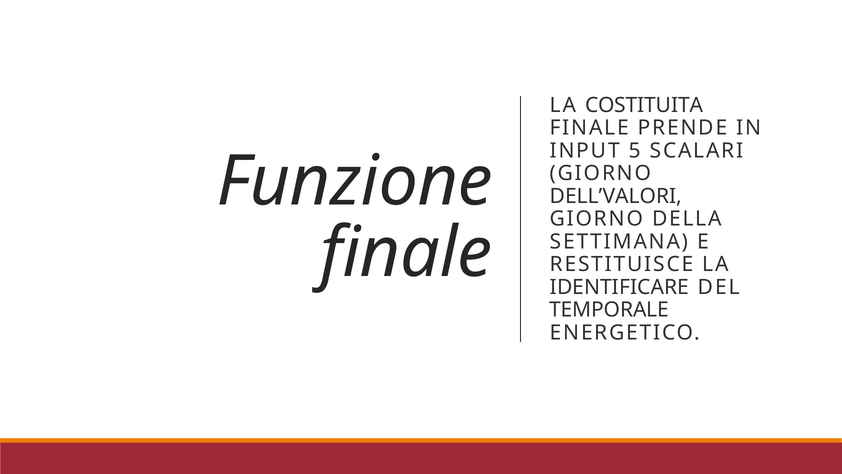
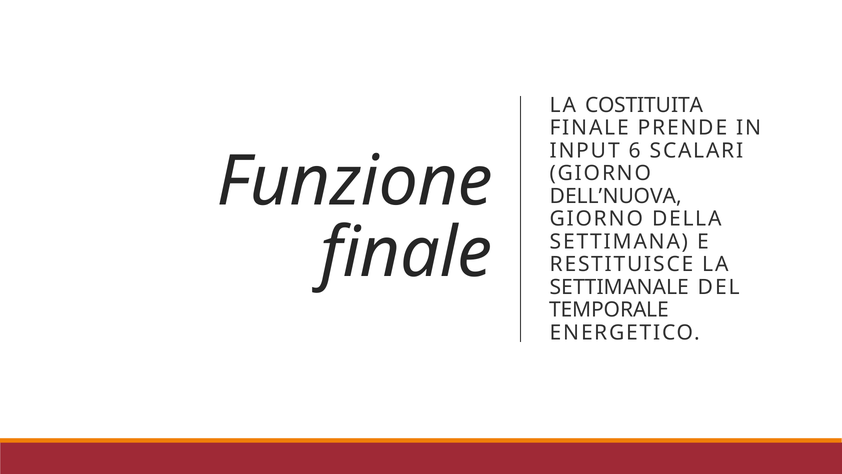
5: 5 -> 6
DELL’VALORI: DELL’VALORI -> DELL’NUOVA
IDENTIFICARE: IDENTIFICARE -> SETTIMANALE
